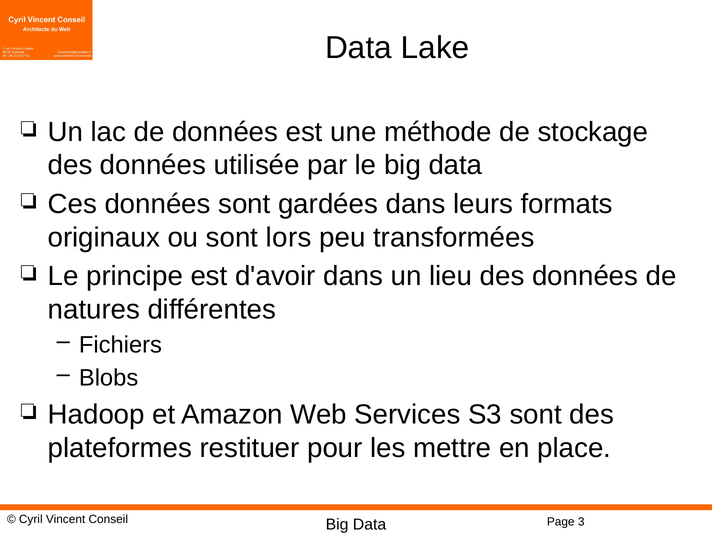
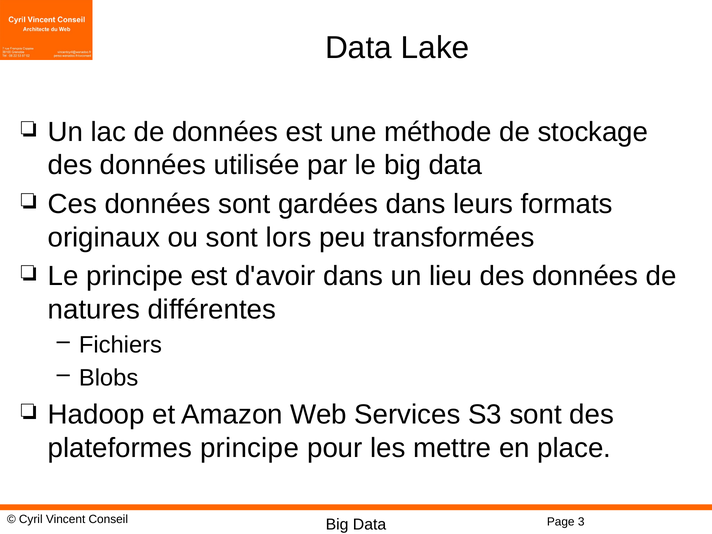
plateformes restituer: restituer -> principe
